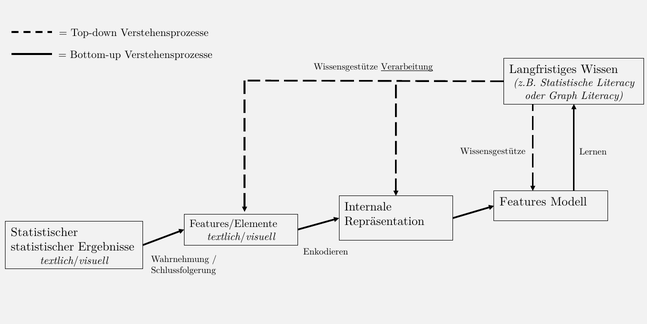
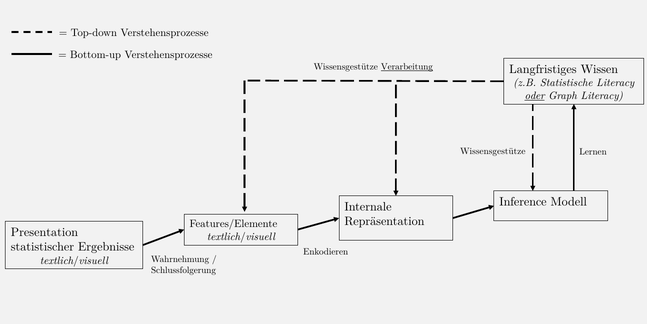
oder underline: none -> present
Features: Features -> Inference
Statistischer at (44, 232): Statistischer -> Presentation
